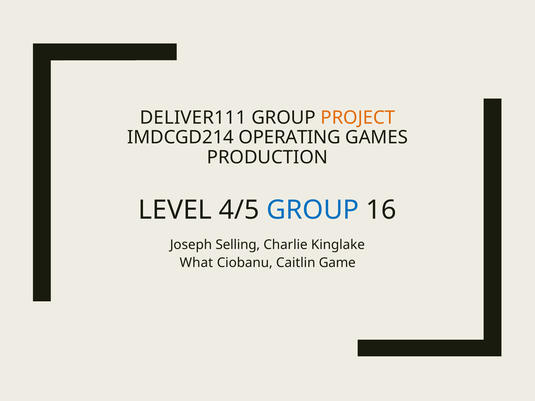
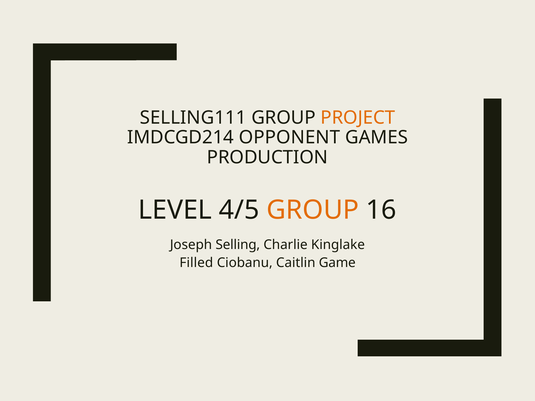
DELIVER111: DELIVER111 -> SELLING111
OPERATING: OPERATING -> OPPONENT
GROUP at (313, 210) colour: blue -> orange
What: What -> Filled
